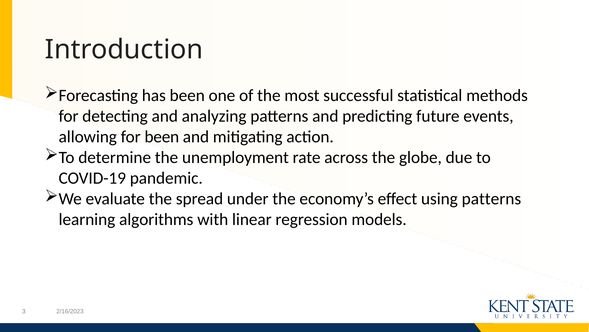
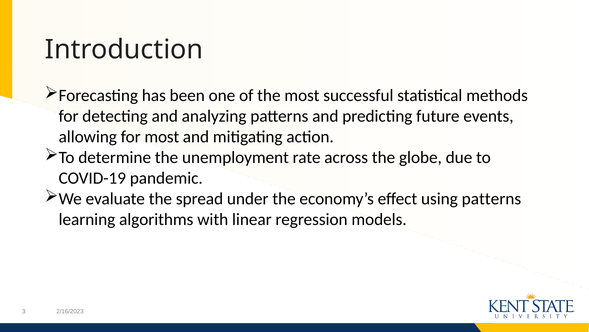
for been: been -> most
